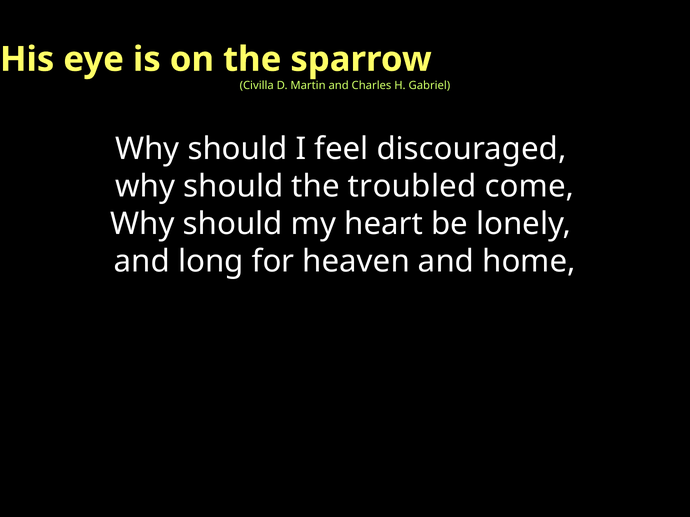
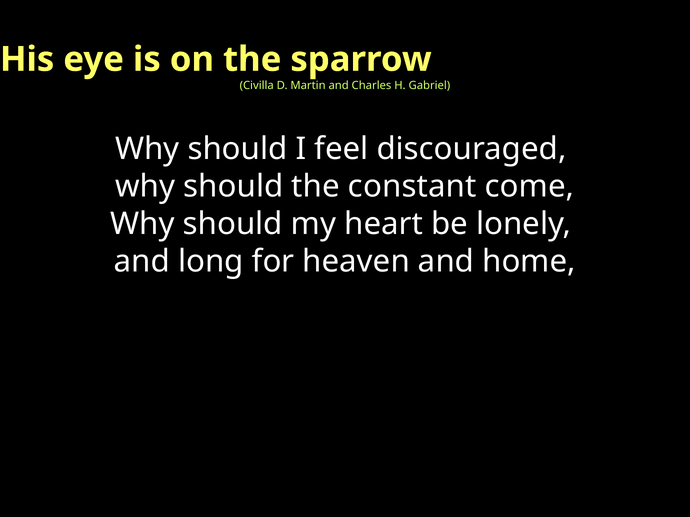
troubled: troubled -> constant
